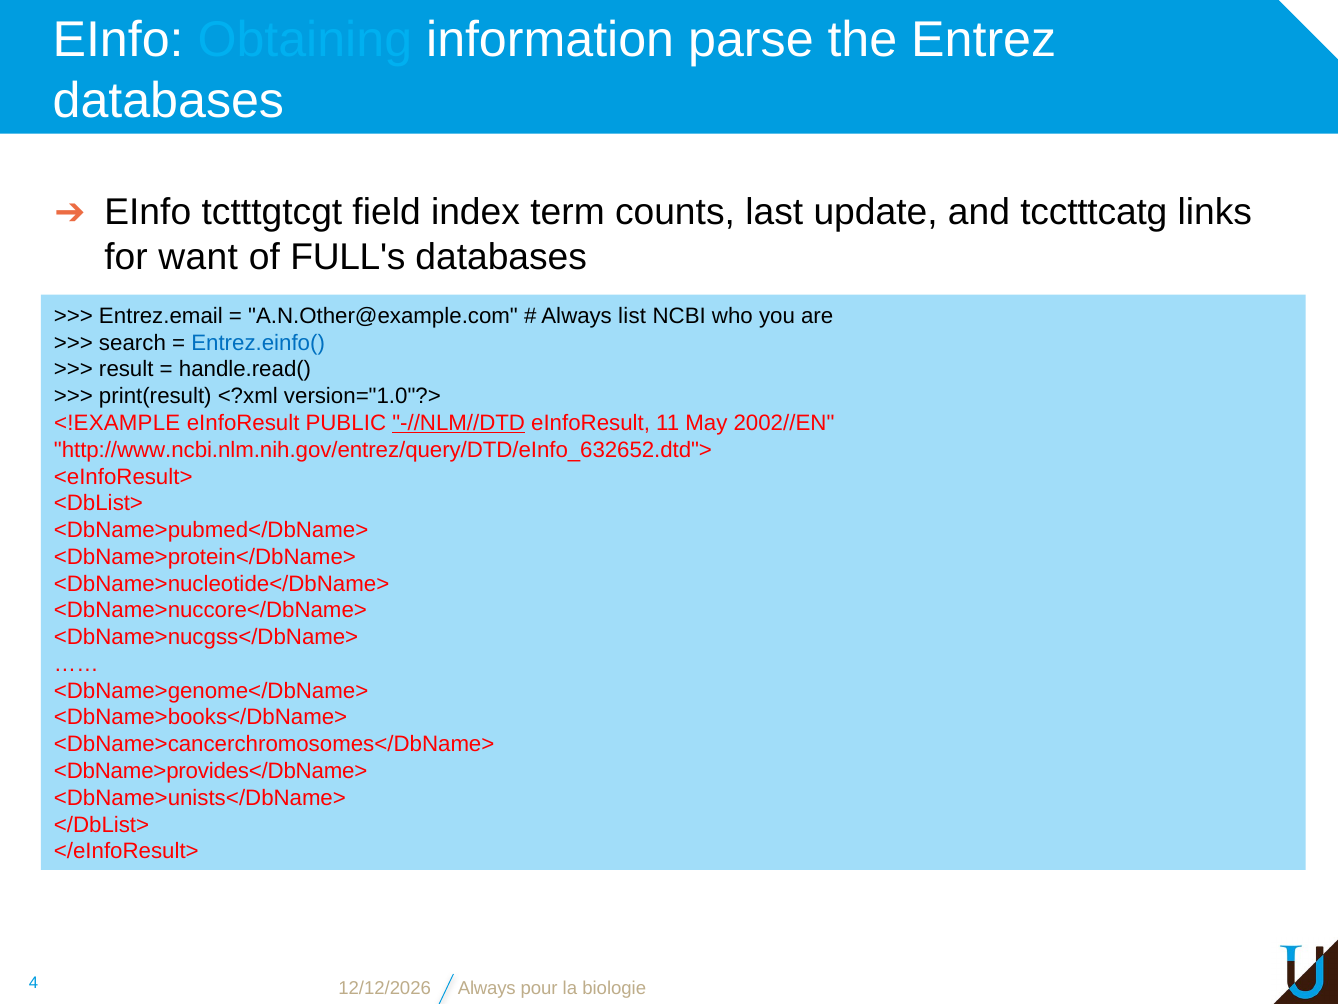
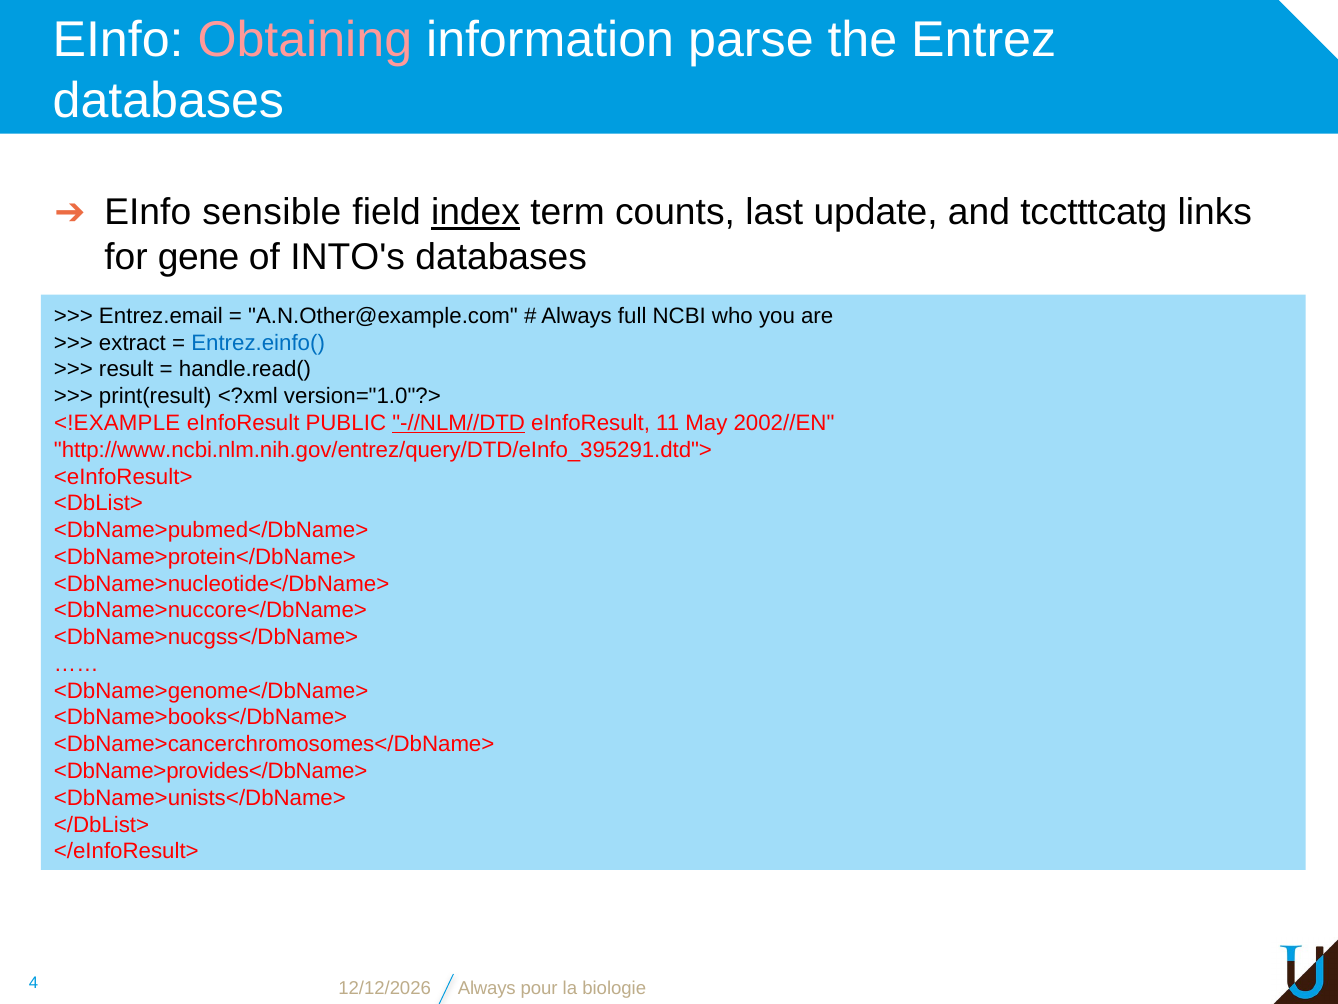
Obtaining colour: light blue -> pink
tctttgtcgt: tctttgtcgt -> sensible
index underline: none -> present
want: want -> gene
FULL's: FULL's -> INTO's
list: list -> full
search: search -> extract
http://www.ncbi.nlm.nih.gov/entrez/query/DTD/eInfo_632652.dtd">: http://www.ncbi.nlm.nih.gov/entrez/query/DTD/eInfo_632652.dtd"> -> http://www.ncbi.nlm.nih.gov/entrez/query/DTD/eInfo_395291.dtd">
